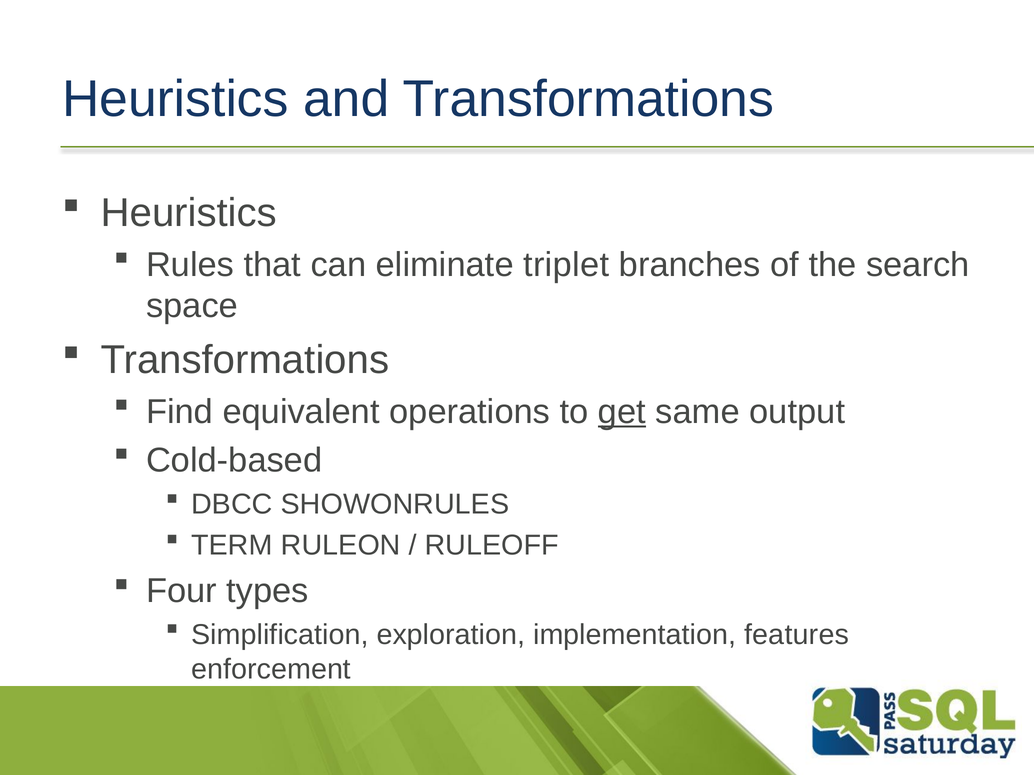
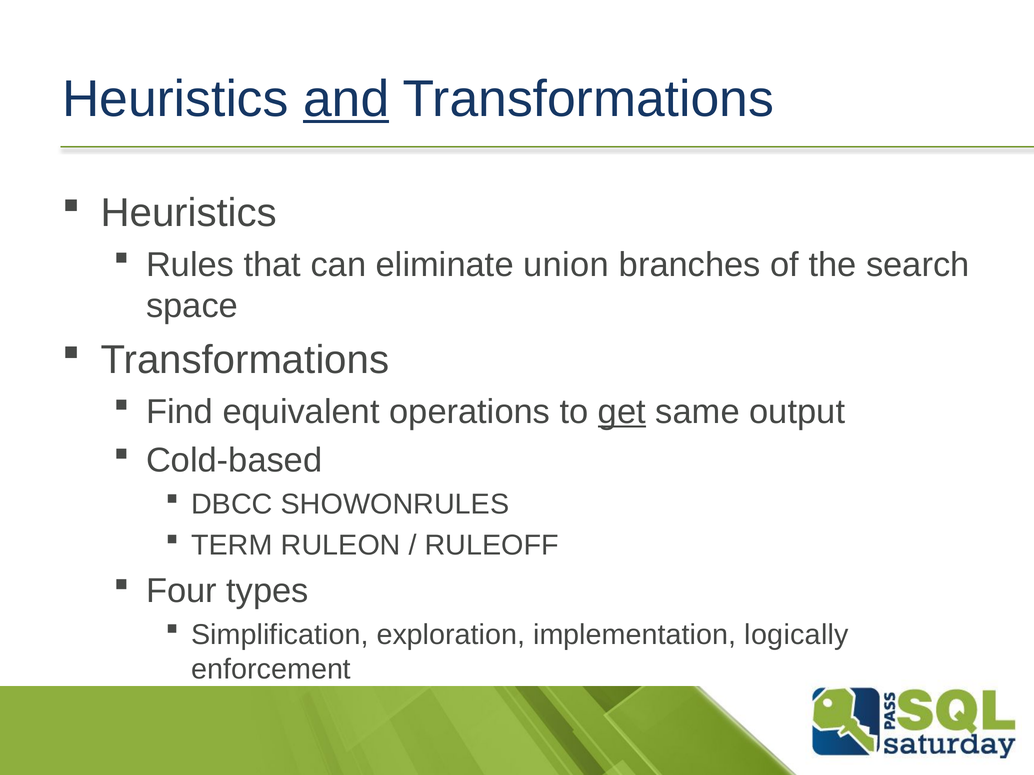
and underline: none -> present
triplet: triplet -> union
features: features -> logically
